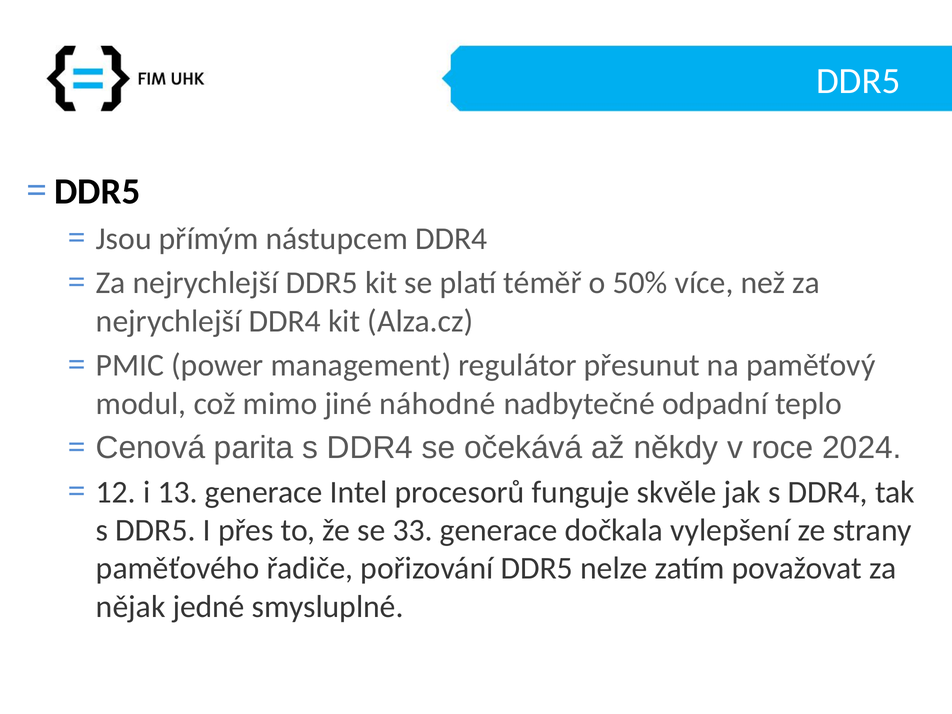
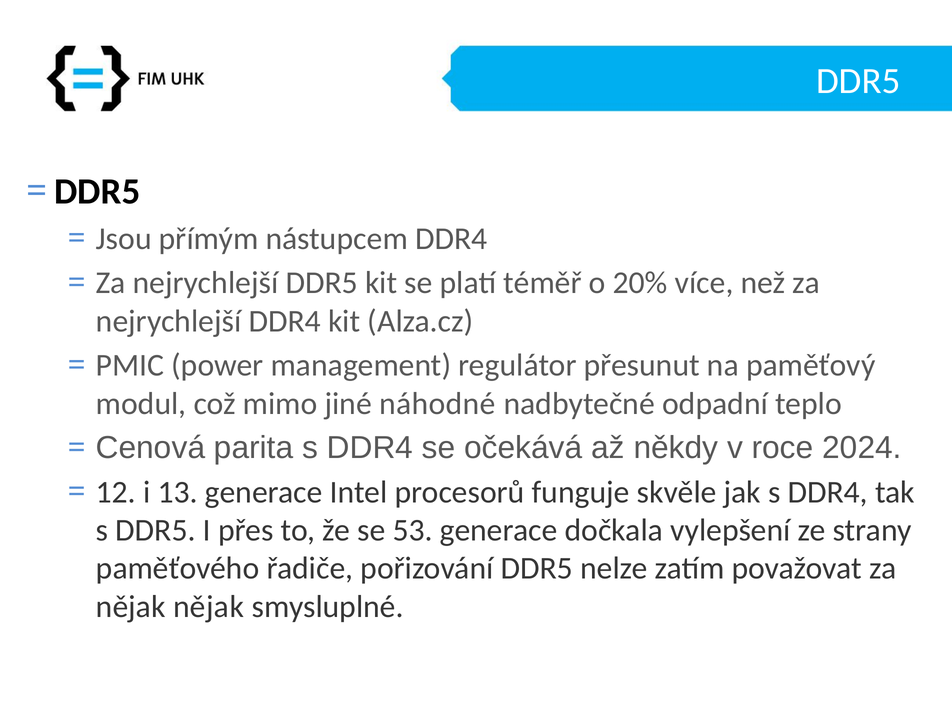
50%: 50% -> 20%
33: 33 -> 53
nějak jedné: jedné -> nějak
